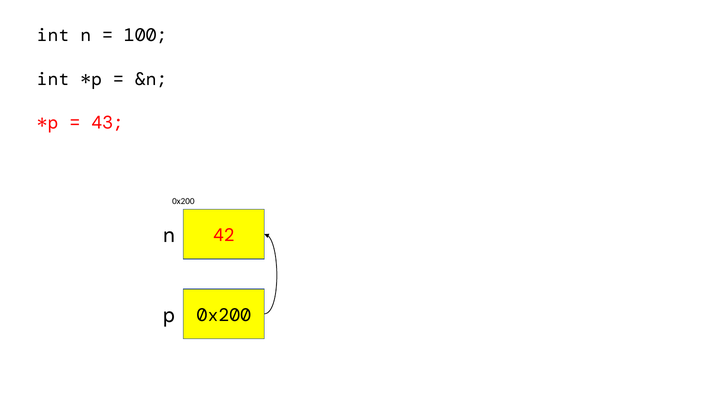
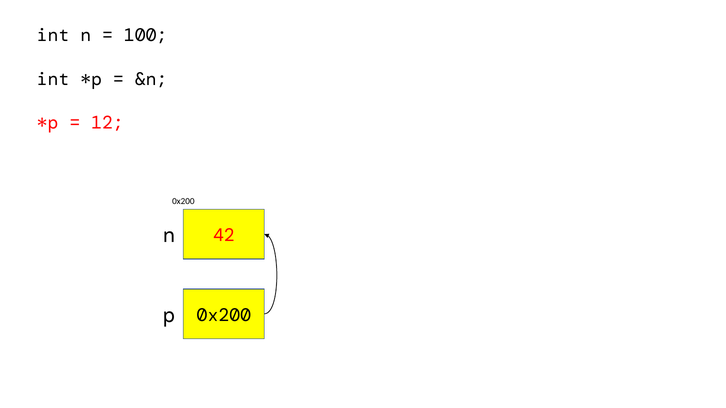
43: 43 -> 12
